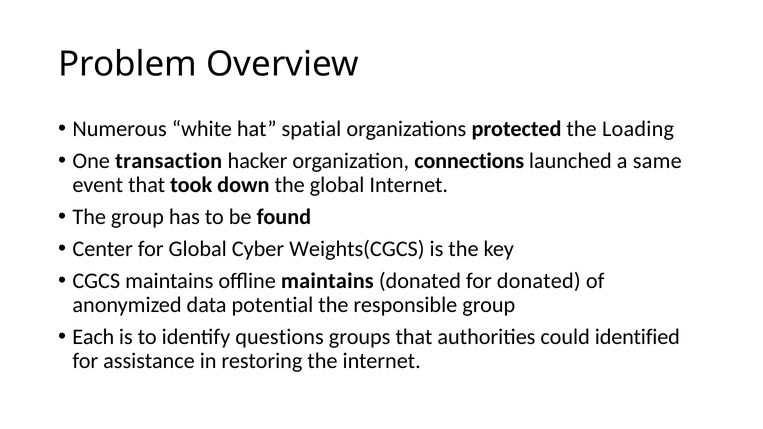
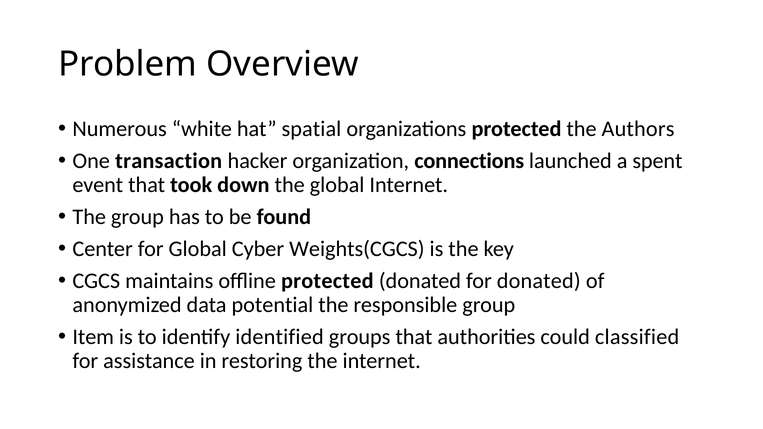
Loading: Loading -> Authors
same: same -> spent
offline maintains: maintains -> protected
Each: Each -> Item
questions: questions -> identified
identified: identified -> classified
